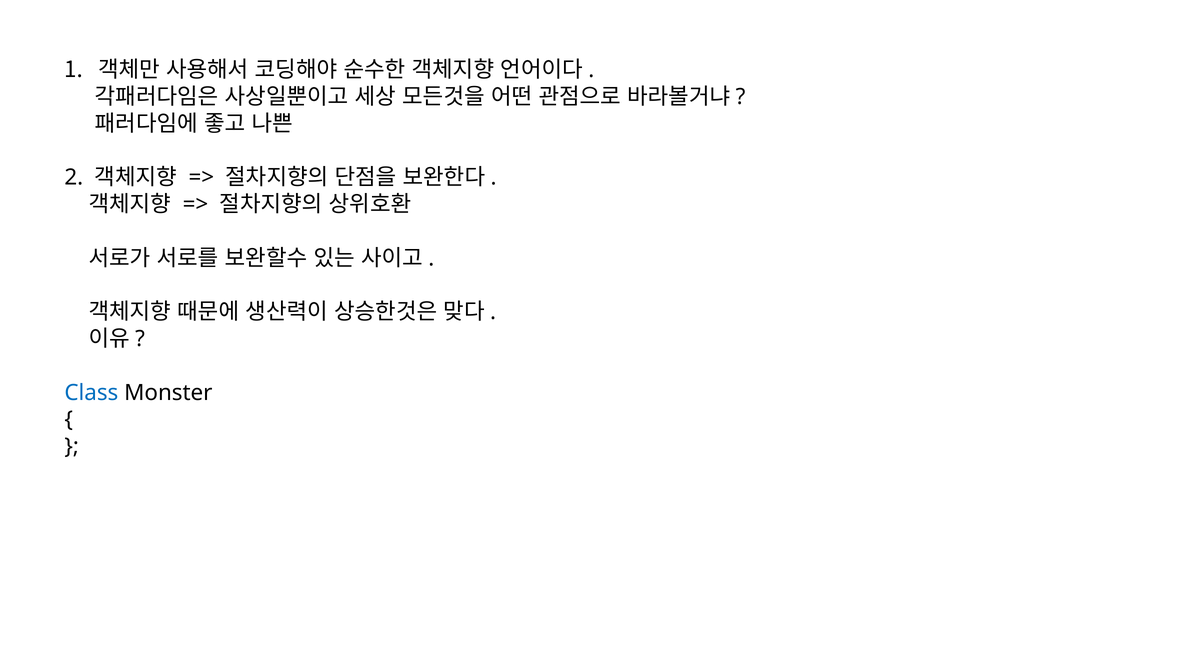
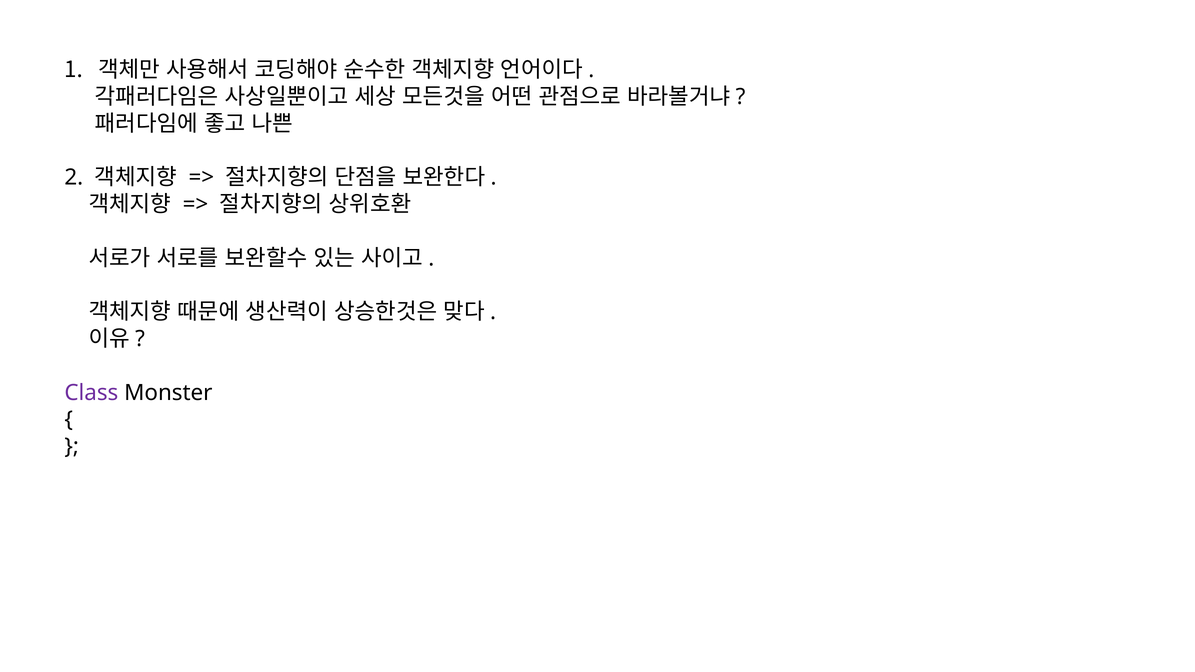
Class colour: blue -> purple
